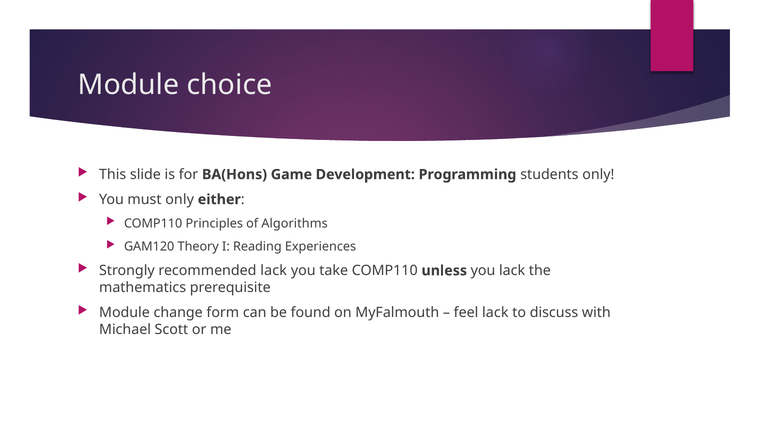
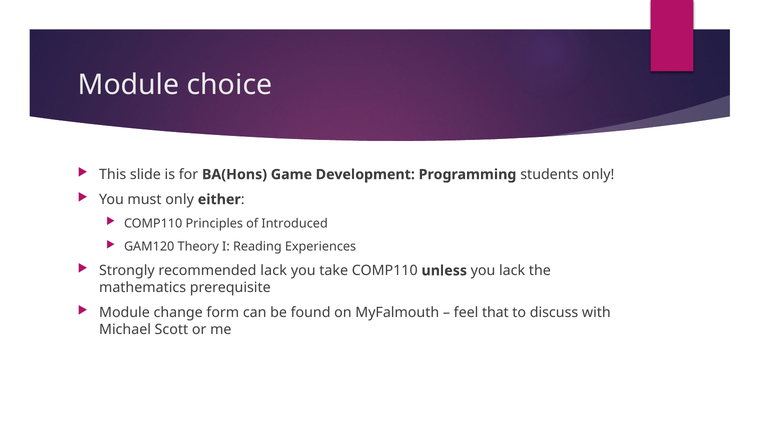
Algorithms: Algorithms -> Introduced
feel lack: lack -> that
